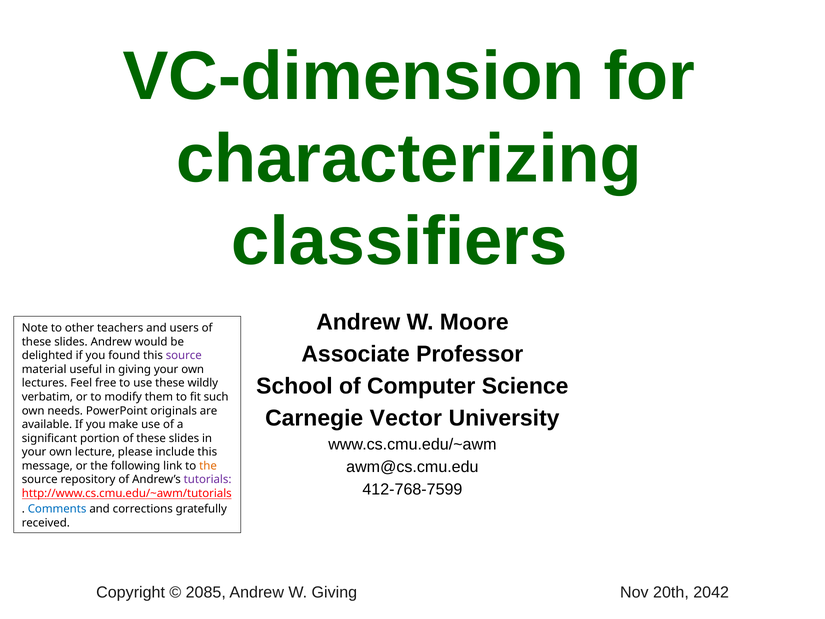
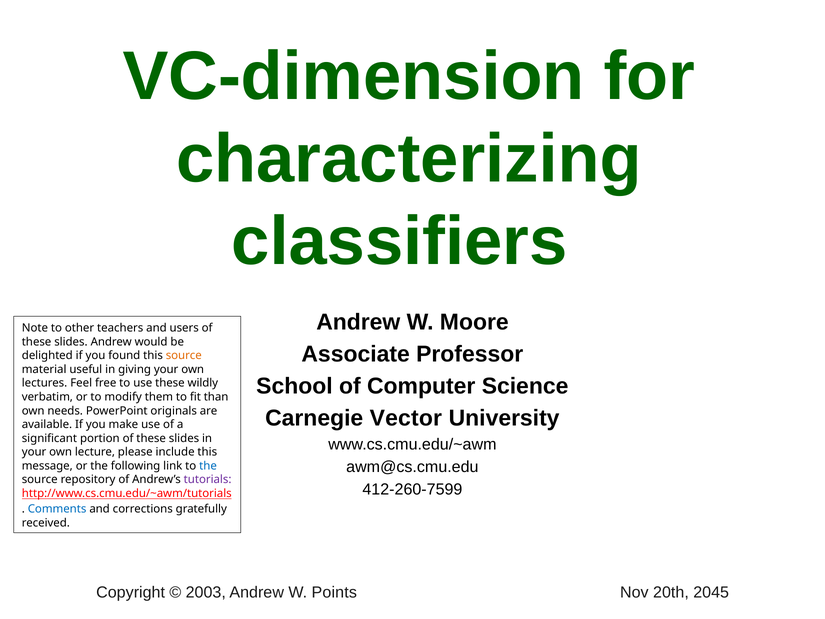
source at (184, 356) colour: purple -> orange
such: such -> than
the at (208, 466) colour: orange -> blue
412-768-7599: 412-768-7599 -> 412-260-7599
2085: 2085 -> 2003
W Giving: Giving -> Points
2042: 2042 -> 2045
